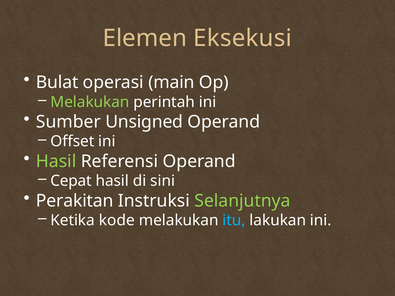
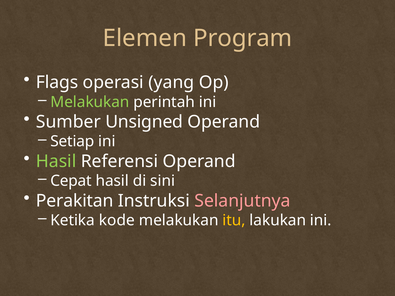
Eksekusi: Eksekusi -> Program
Bulat: Bulat -> Flags
main: main -> yang
Offset: Offset -> Setiap
Selanjutnya colour: light green -> pink
itu colour: light blue -> yellow
